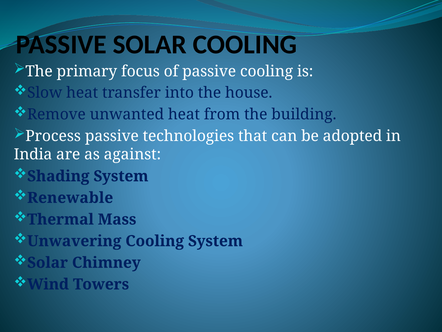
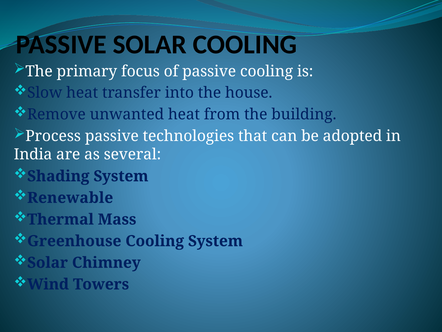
against: against -> several
Unwavering: Unwavering -> Greenhouse
